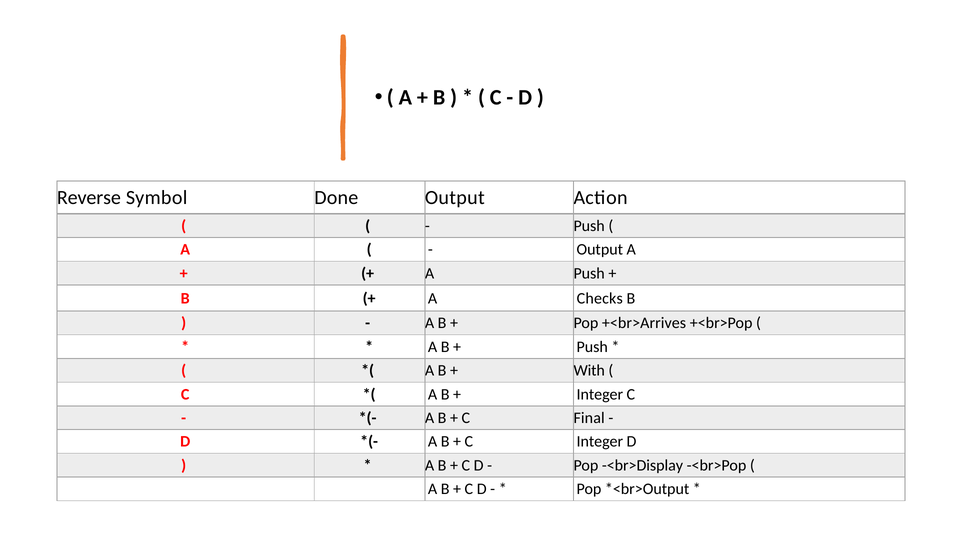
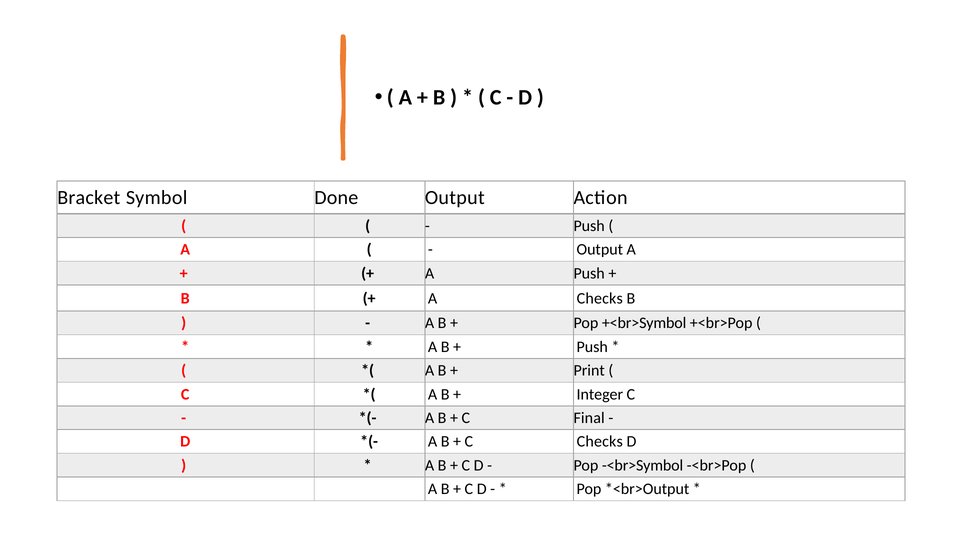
Reverse: Reverse -> Bracket
+<br>Arrives: +<br>Arrives -> +<br>Symbol
With: With -> Print
C Integer: Integer -> Checks
-<br>Display: -<br>Display -> -<br>Symbol
